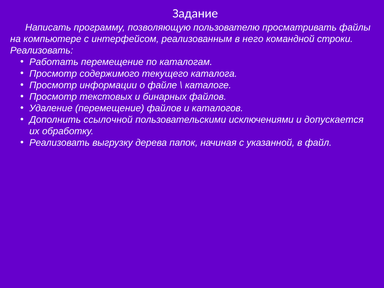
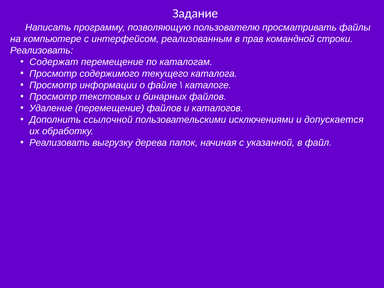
него: него -> прав
Работать: Работать -> Содержат
